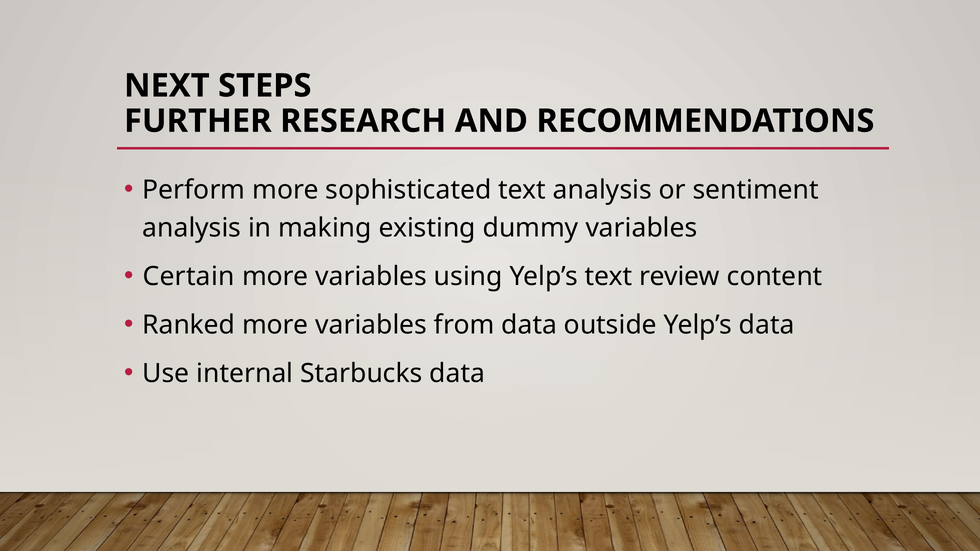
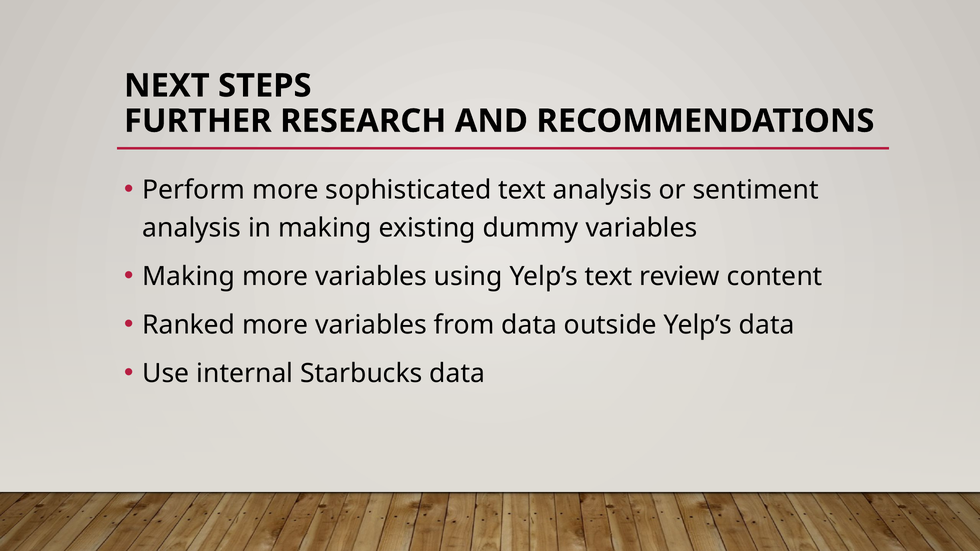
Certain at (189, 277): Certain -> Making
